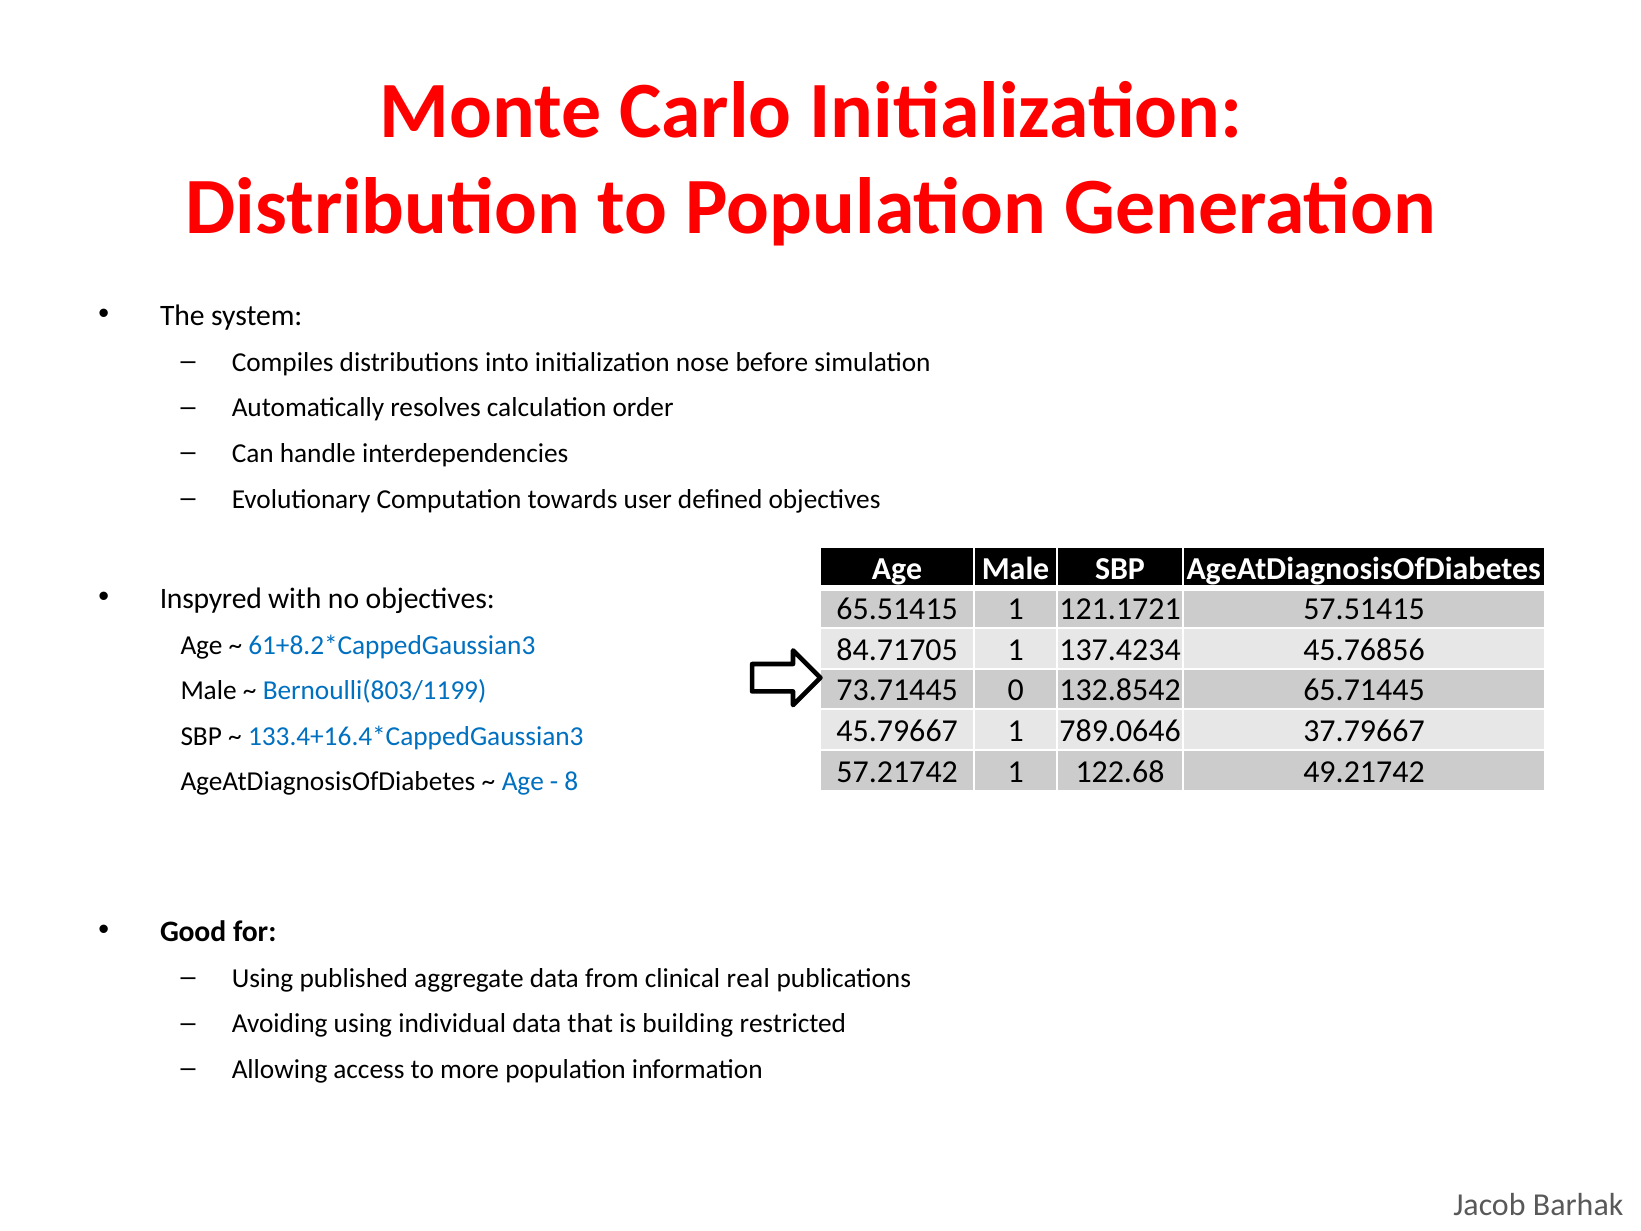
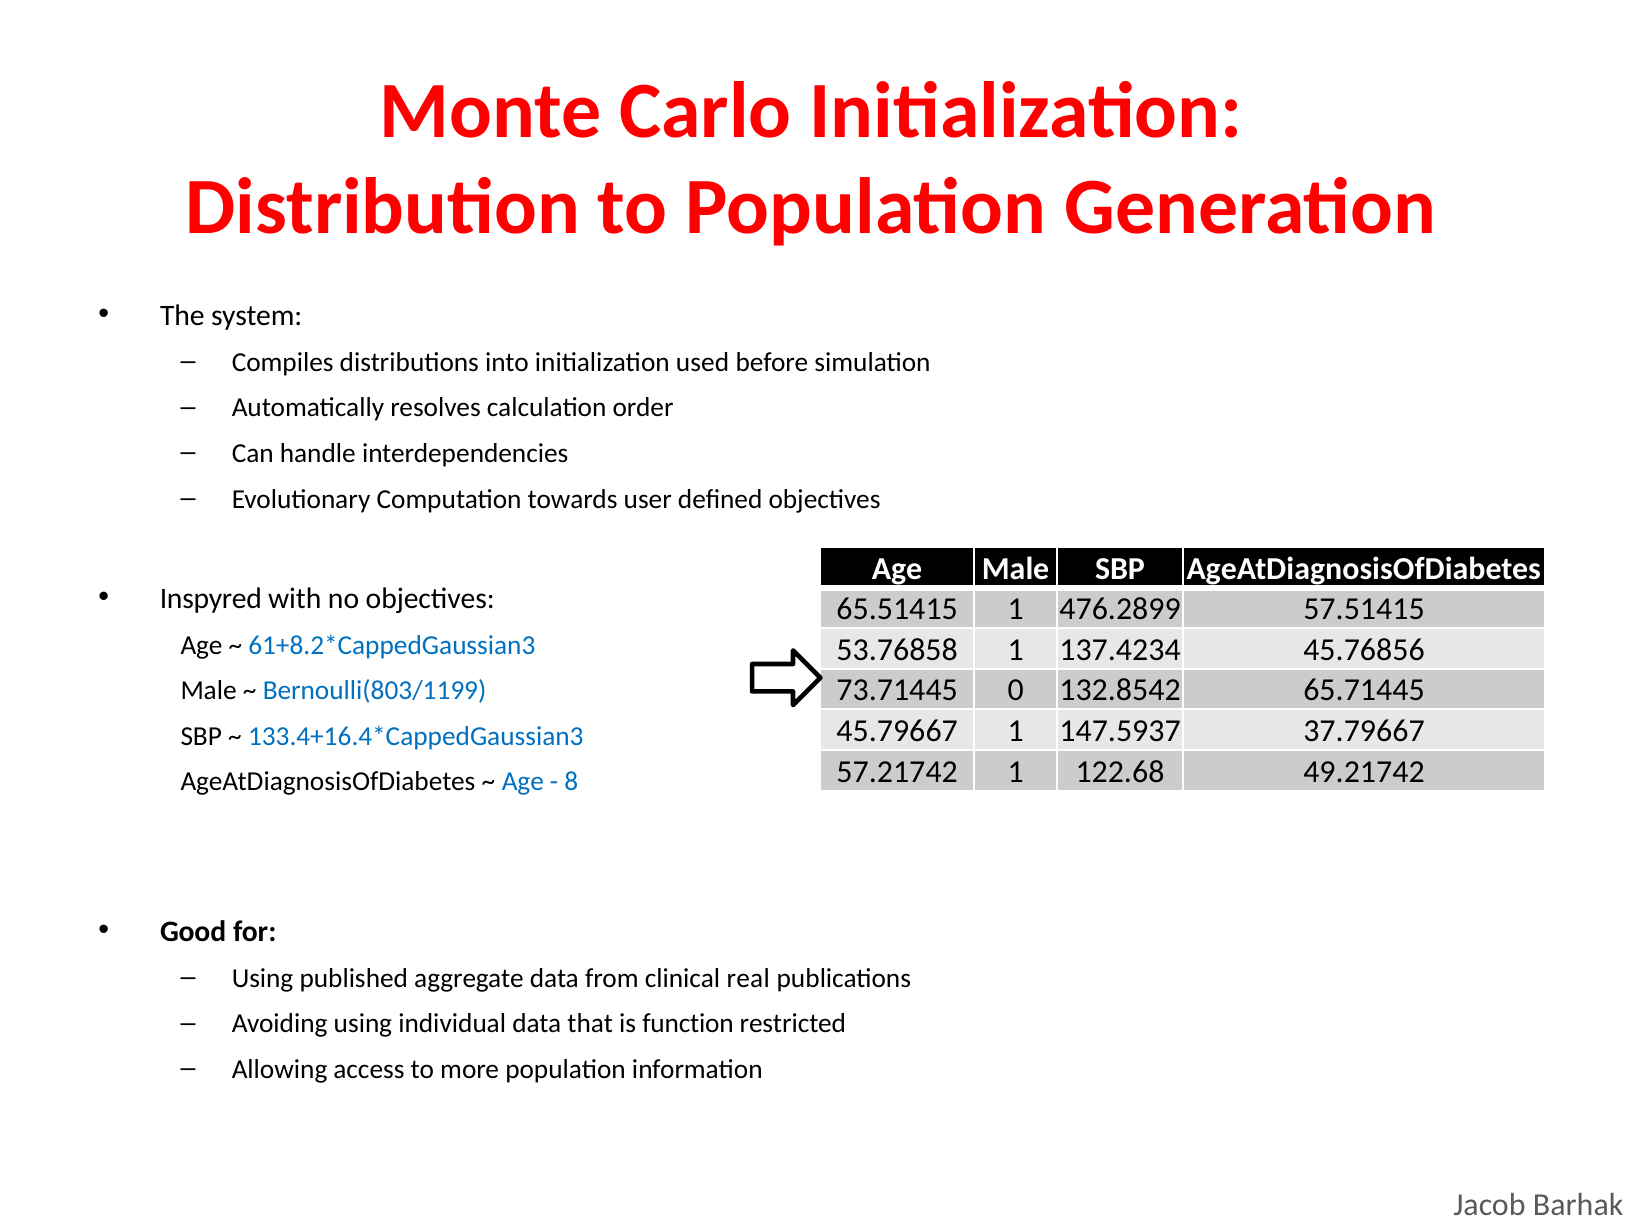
nose: nose -> used
121.1721: 121.1721 -> 476.2899
84.71705: 84.71705 -> 53.76858
789.0646: 789.0646 -> 147.5937
building: building -> function
